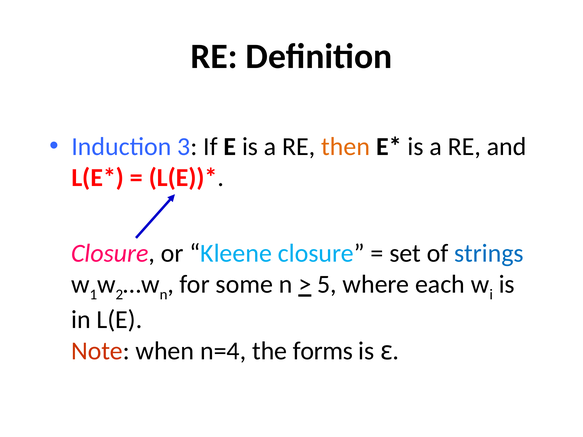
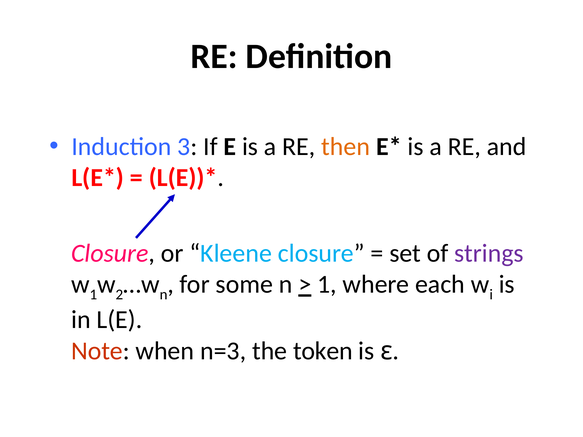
strings colour: blue -> purple
5 at (327, 285): 5 -> 1
n=4: n=4 -> n=3
forms: forms -> token
